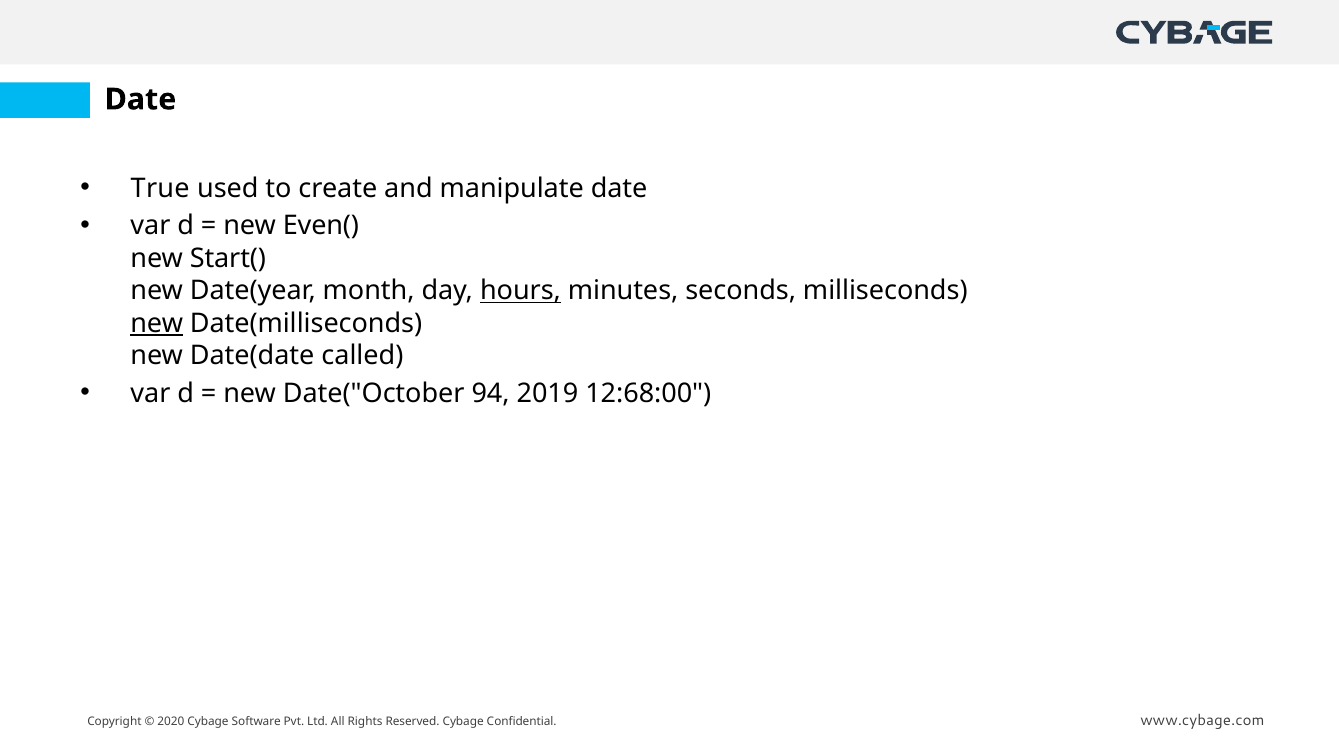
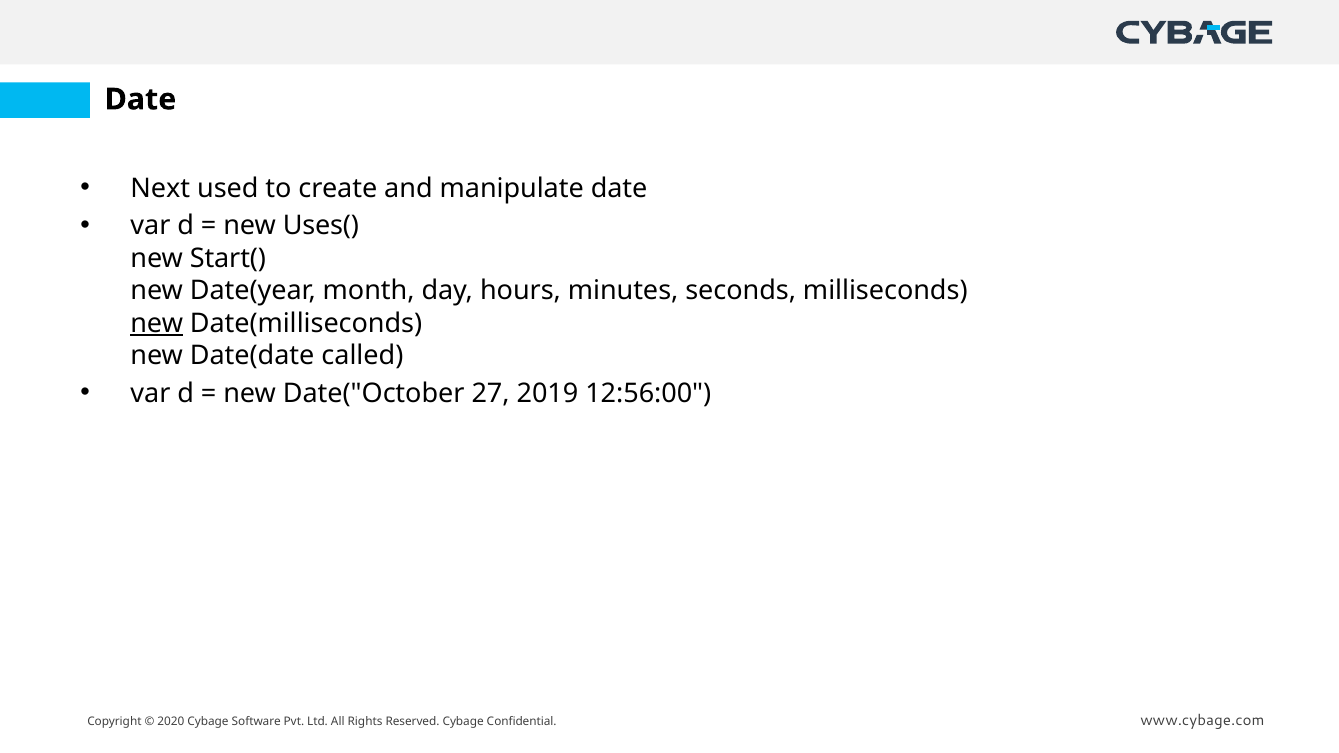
True: True -> Next
Even(: Even( -> Uses(
hours underline: present -> none
94: 94 -> 27
12:68:00: 12:68:00 -> 12:56:00
